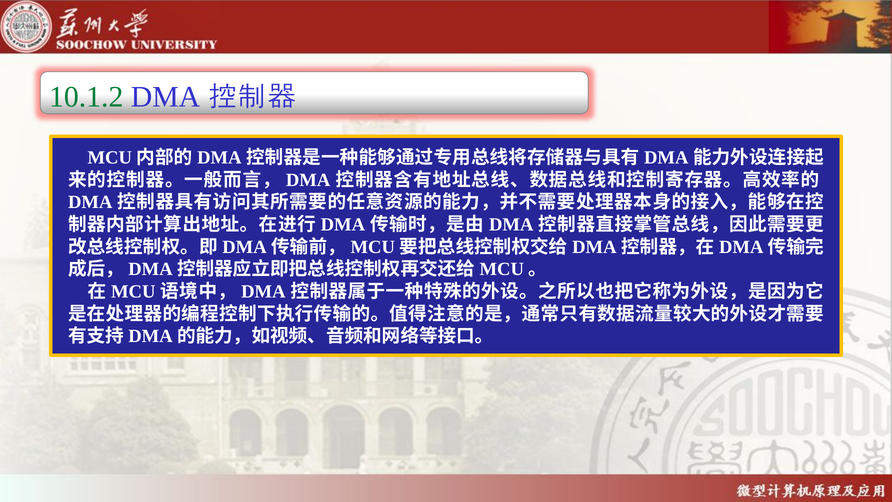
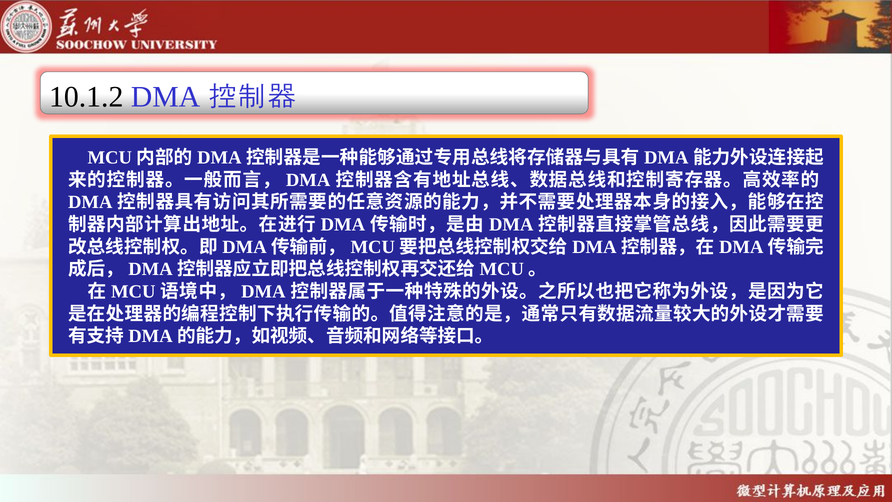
10.1.2 colour: green -> black
